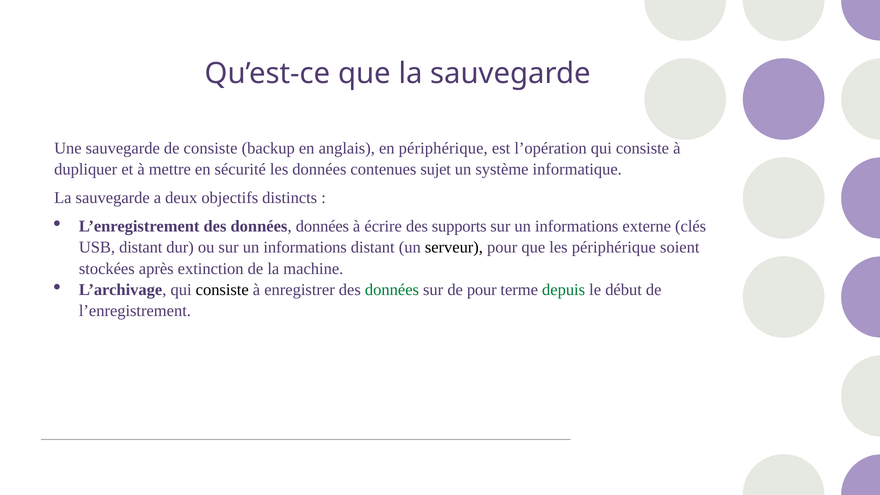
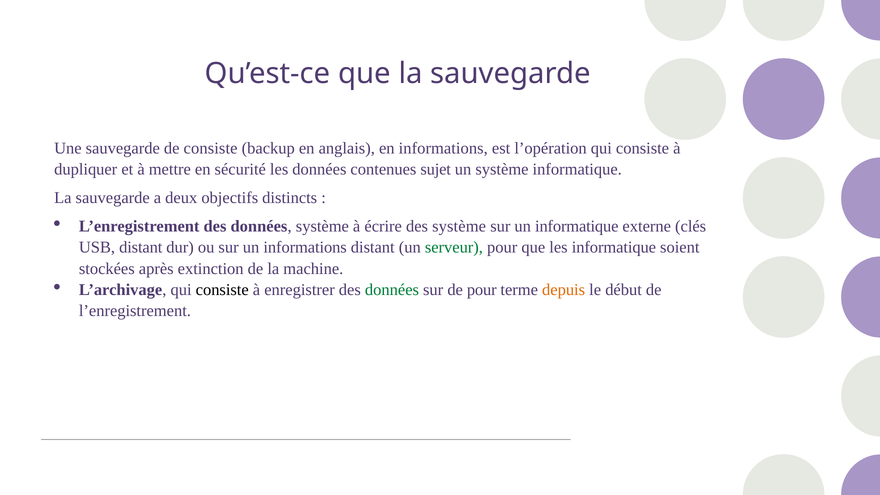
en périphérique: périphérique -> informations
données données: données -> système
des supports: supports -> système
informations at (577, 226): informations -> informatique
serveur colour: black -> green
les périphérique: périphérique -> informatique
depuis colour: green -> orange
